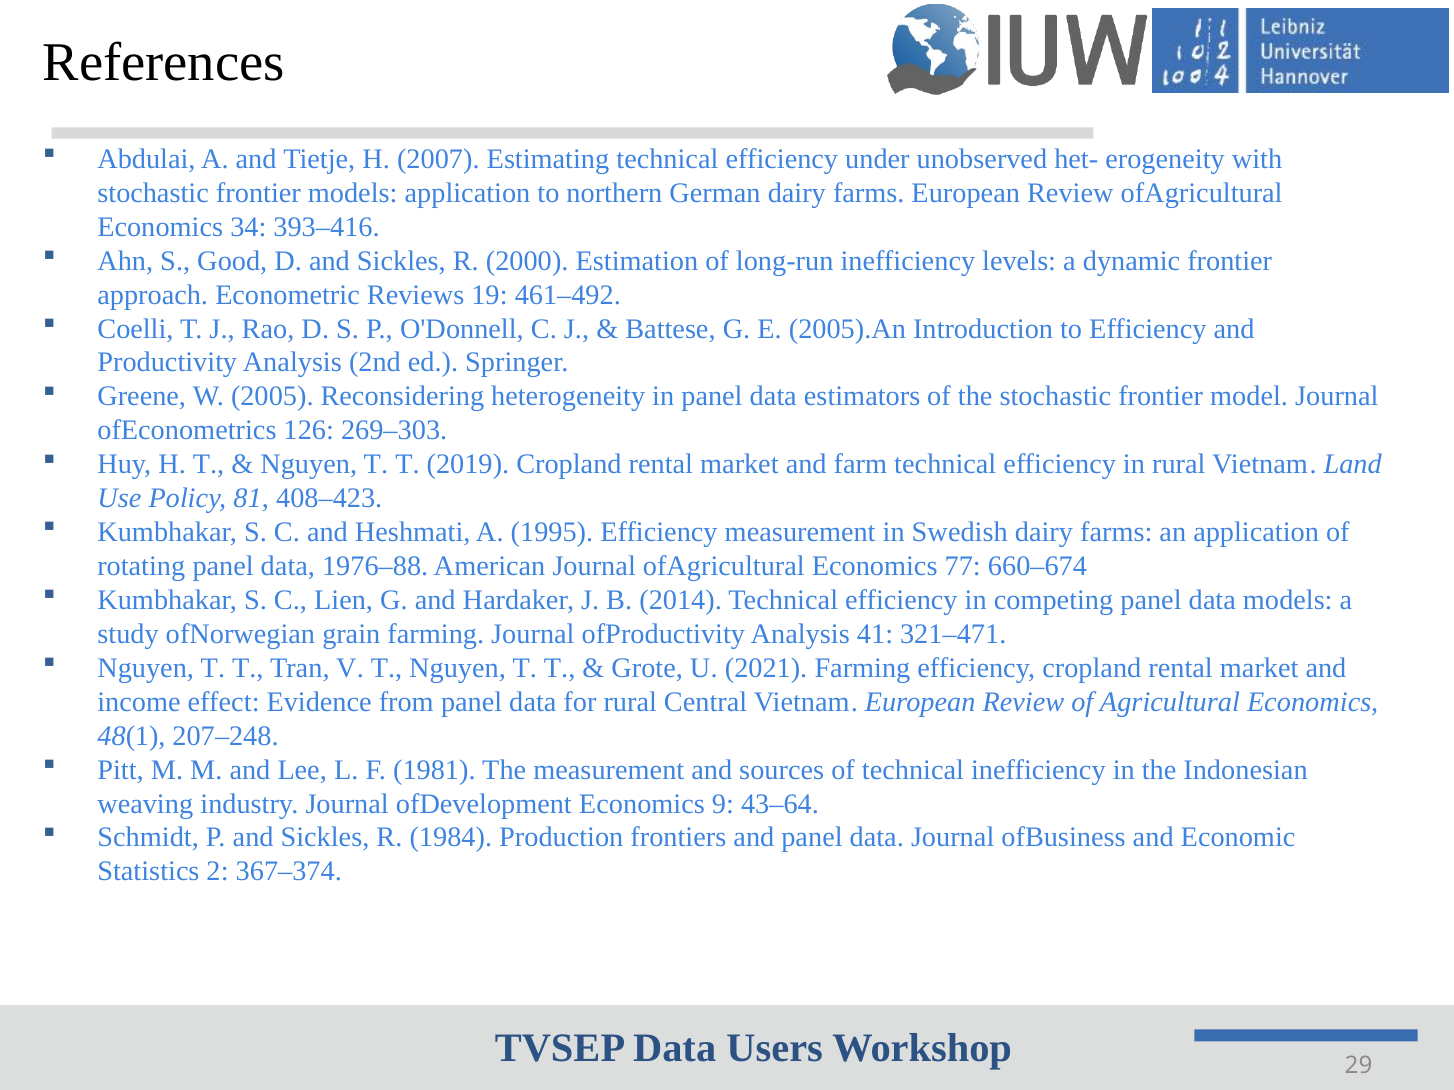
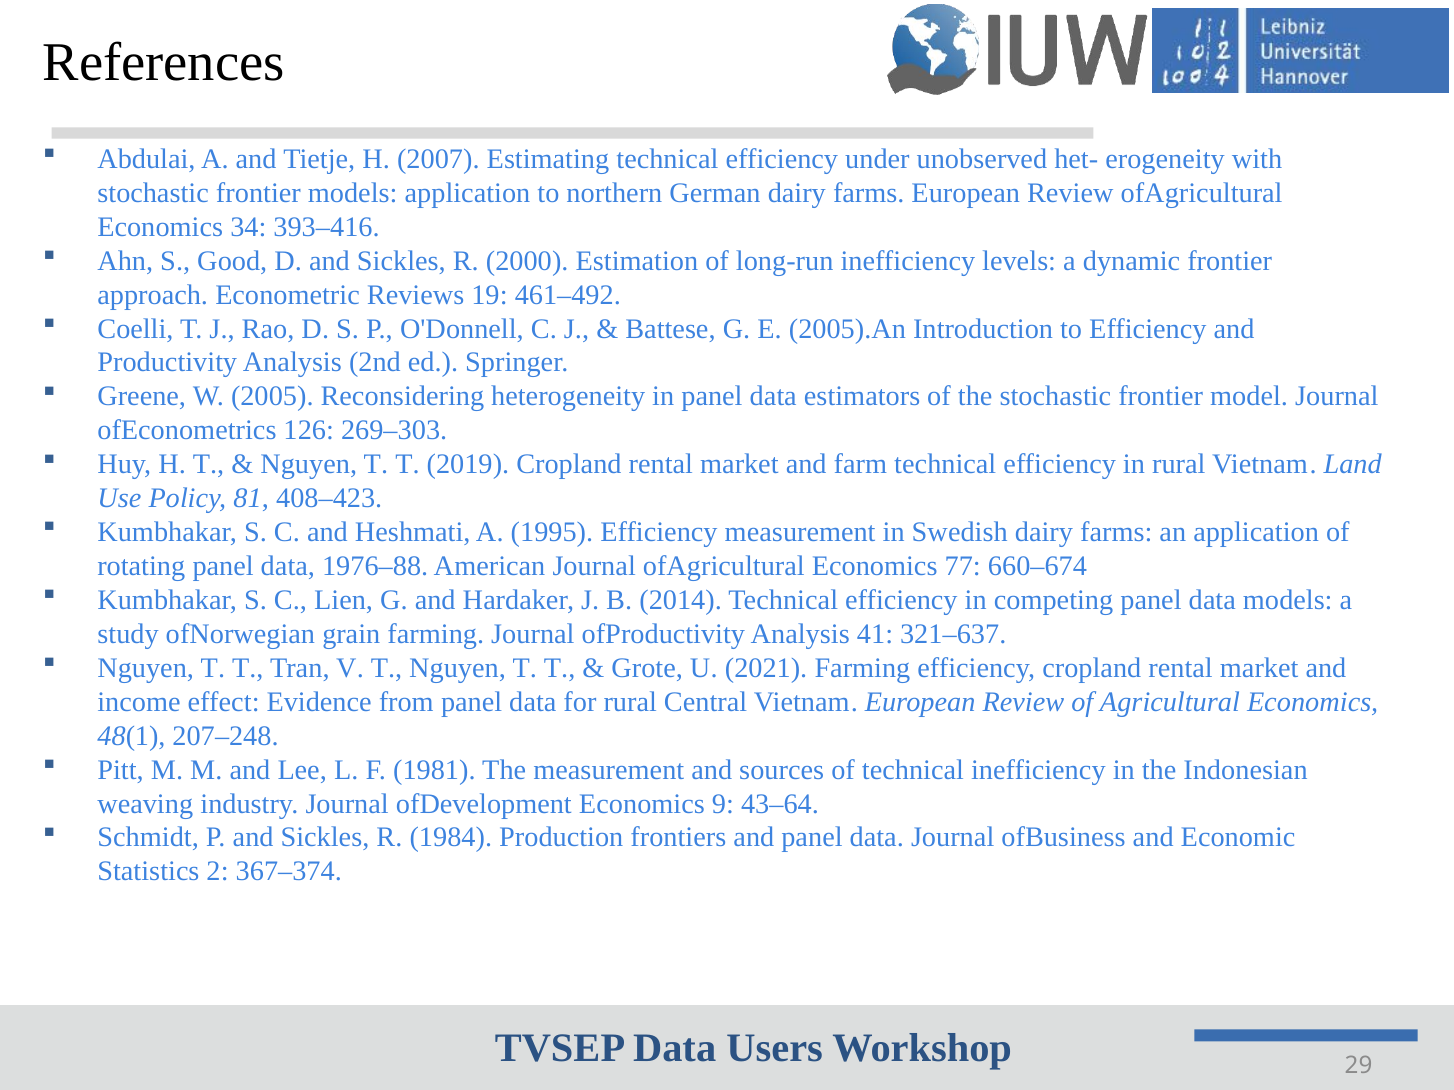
321–471: 321–471 -> 321–637
